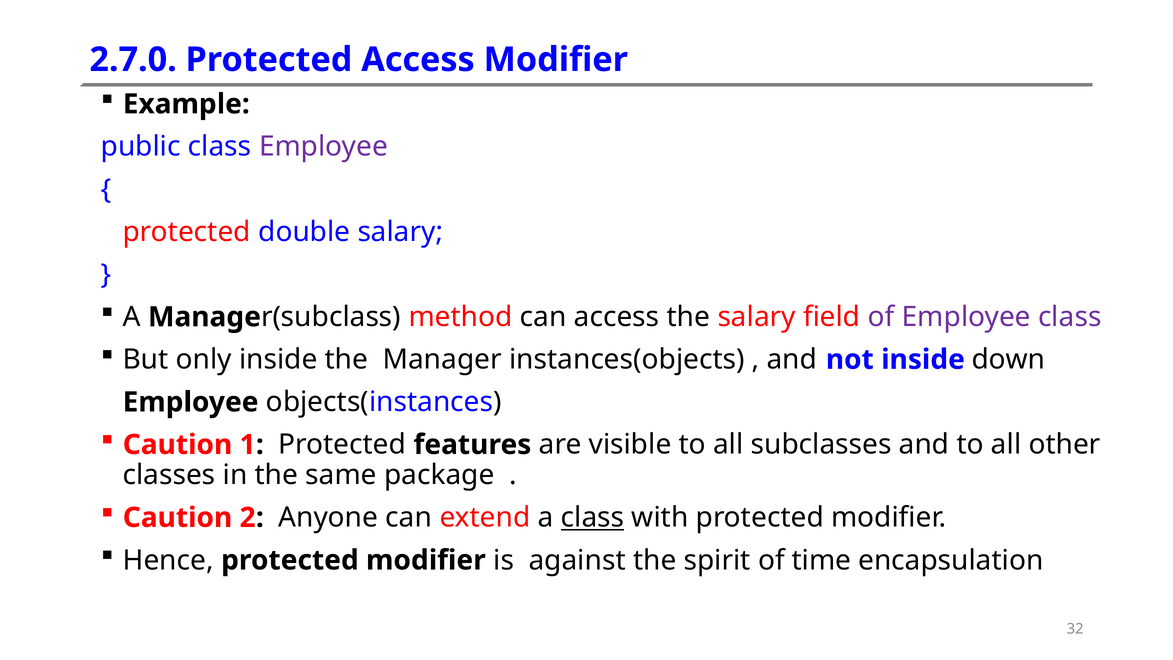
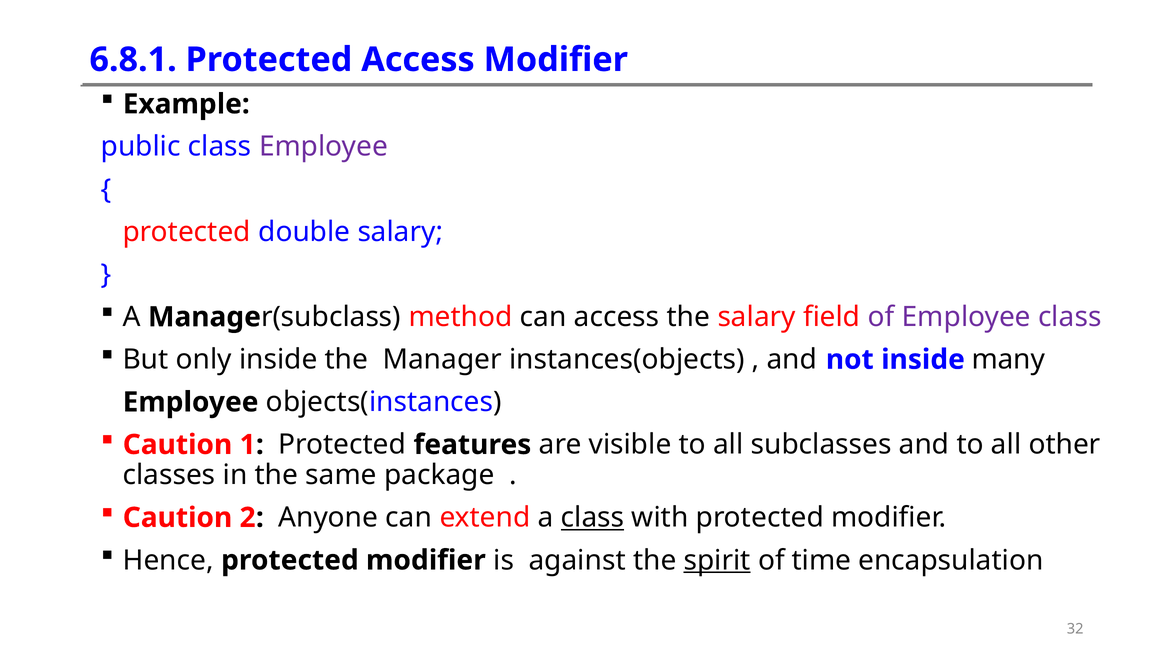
2.7.0: 2.7.0 -> 6.8.1
down: down -> many
spirit underline: none -> present
